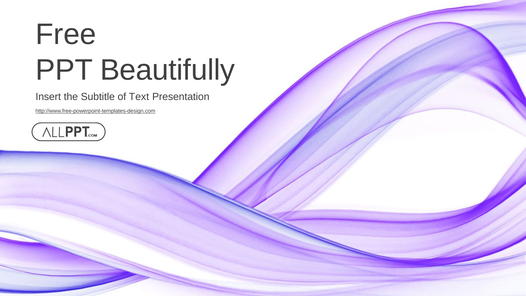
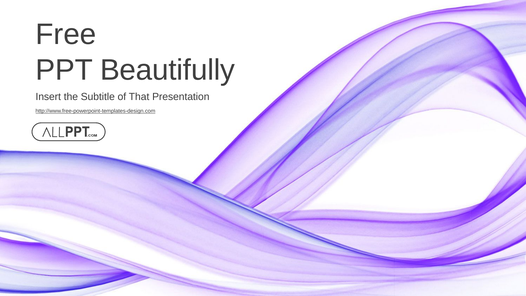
Text: Text -> That
